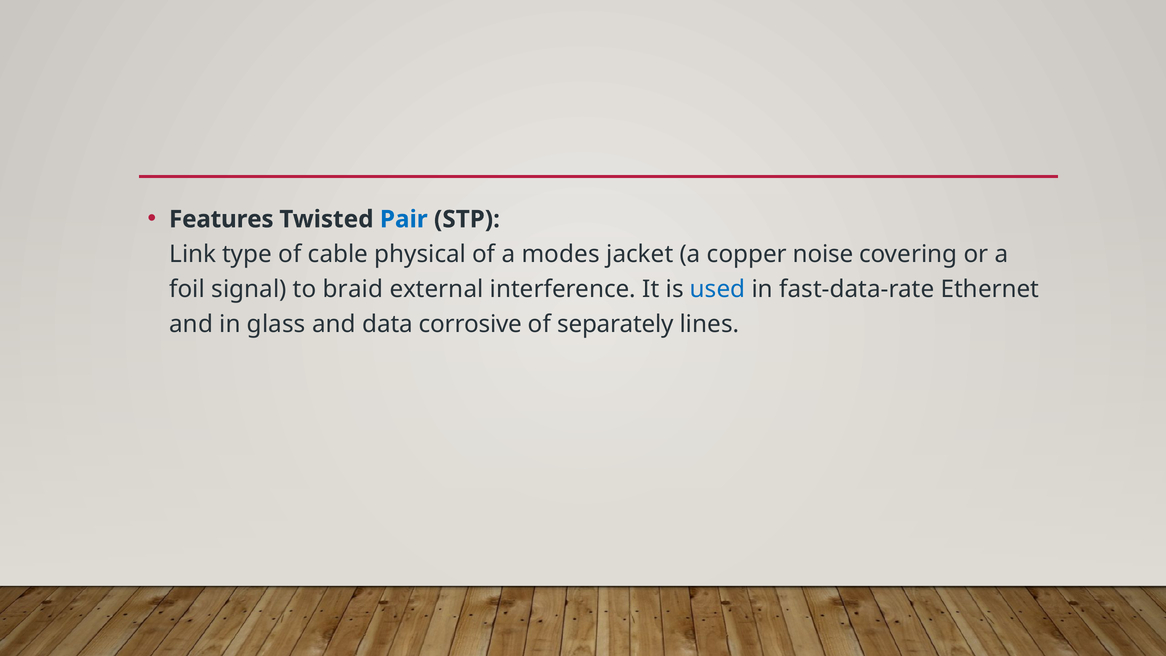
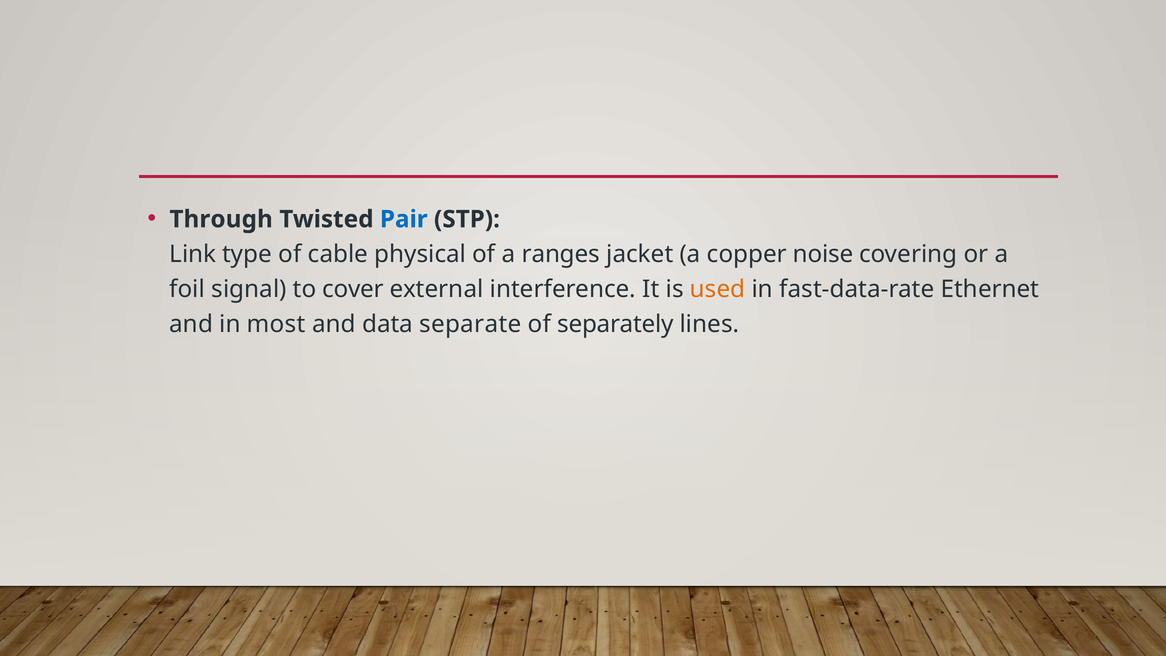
Features: Features -> Through
modes: modes -> ranges
braid: braid -> cover
used colour: blue -> orange
glass: glass -> most
corrosive: corrosive -> separate
